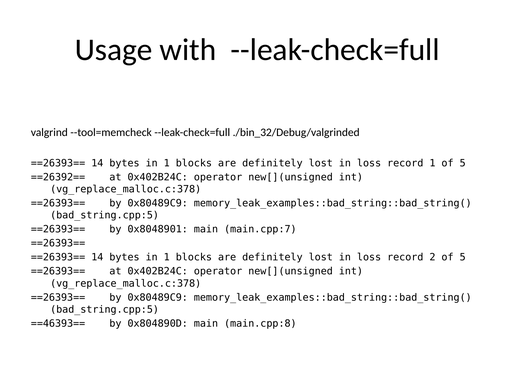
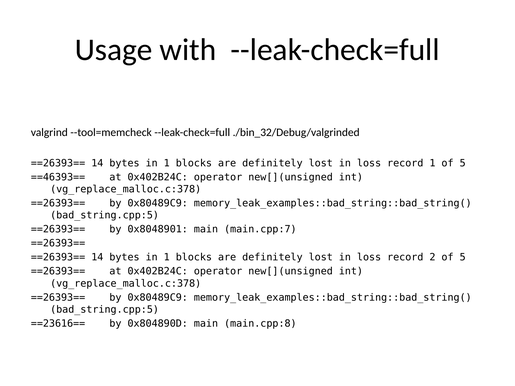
==26392==: ==26392== -> ==46393==
==46393==: ==46393== -> ==23616==
